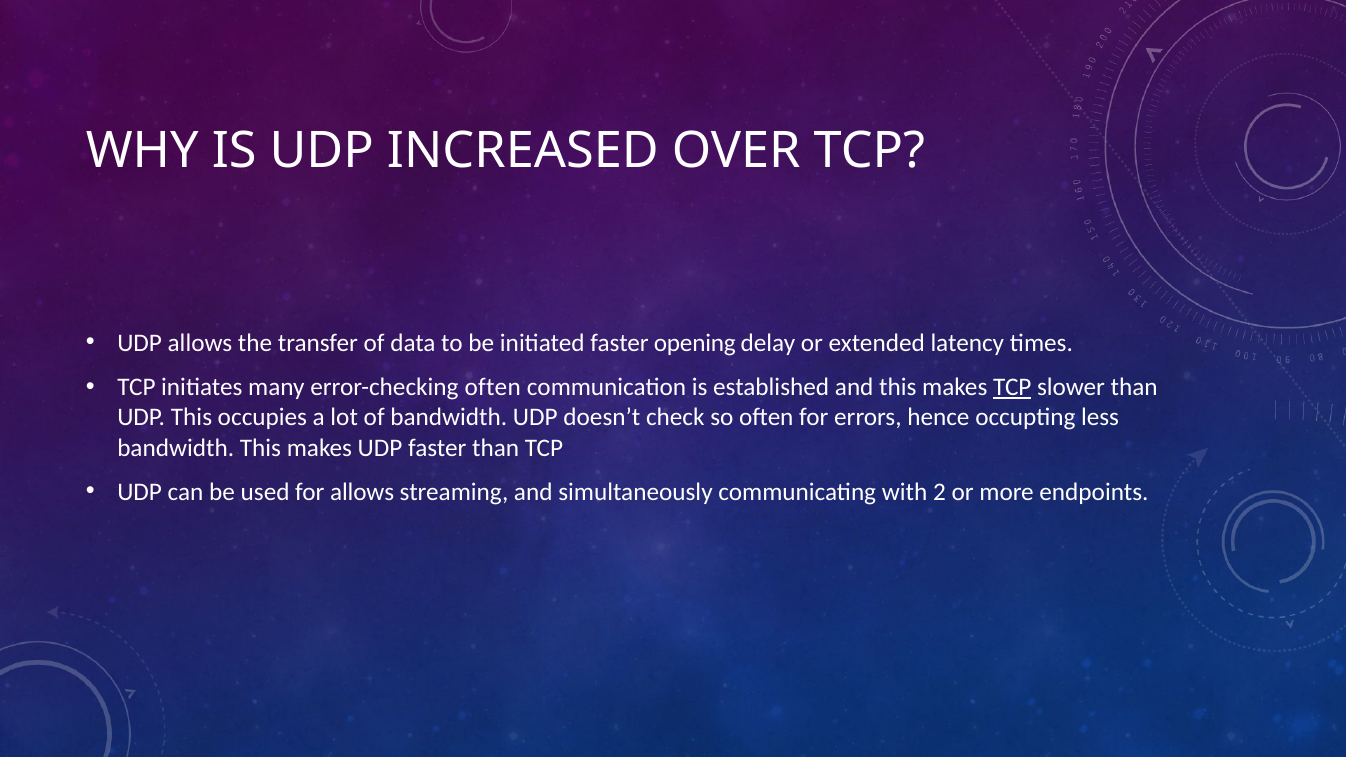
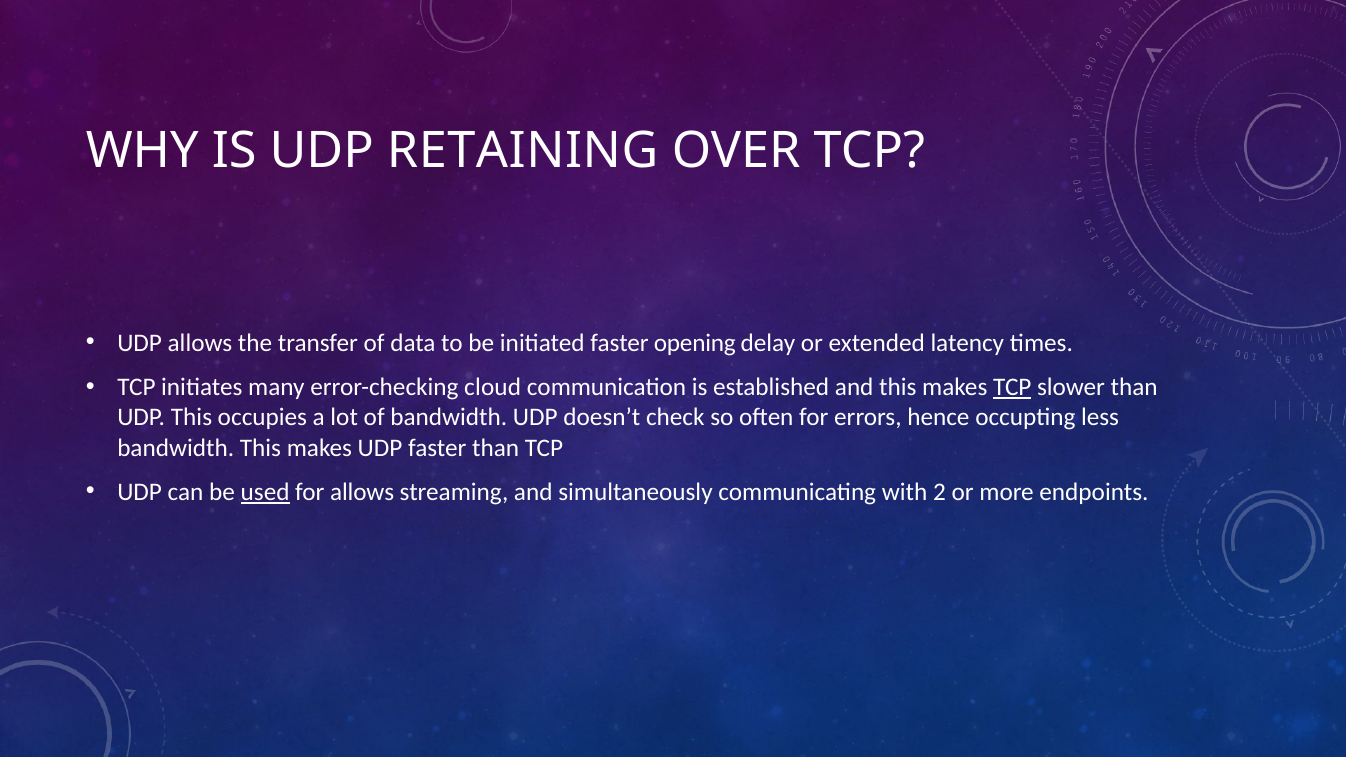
INCREASED: INCREASED -> RETAINING
error-checking often: often -> cloud
used underline: none -> present
